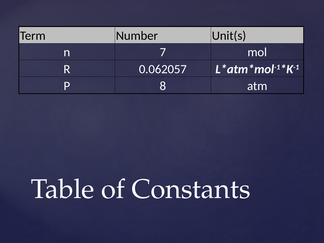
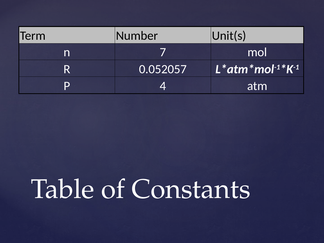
0.062057: 0.062057 -> 0.052057
8: 8 -> 4
